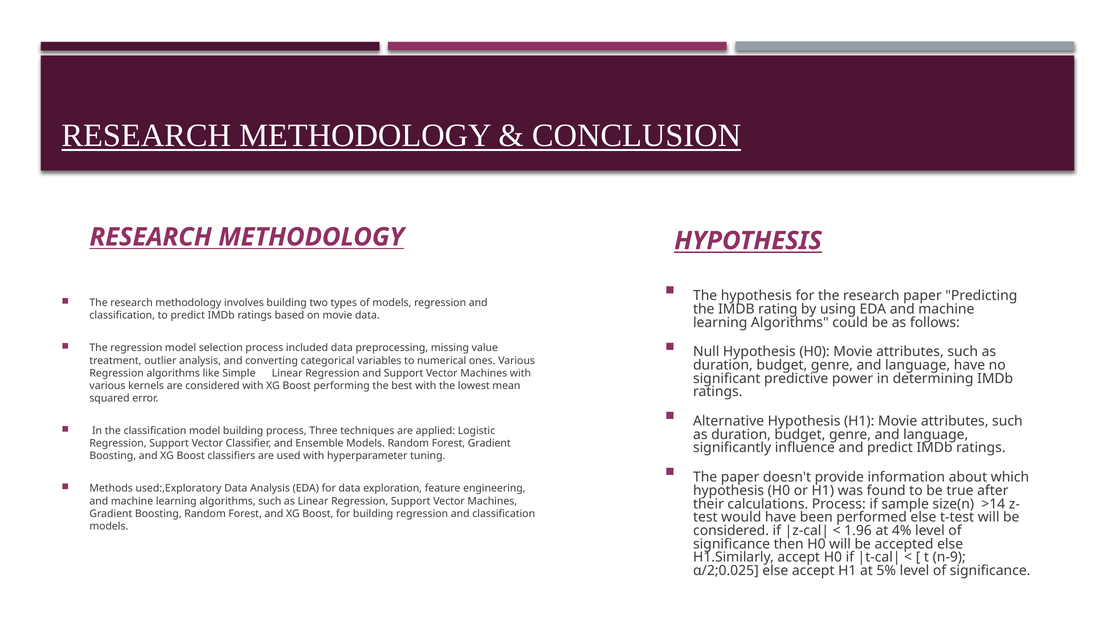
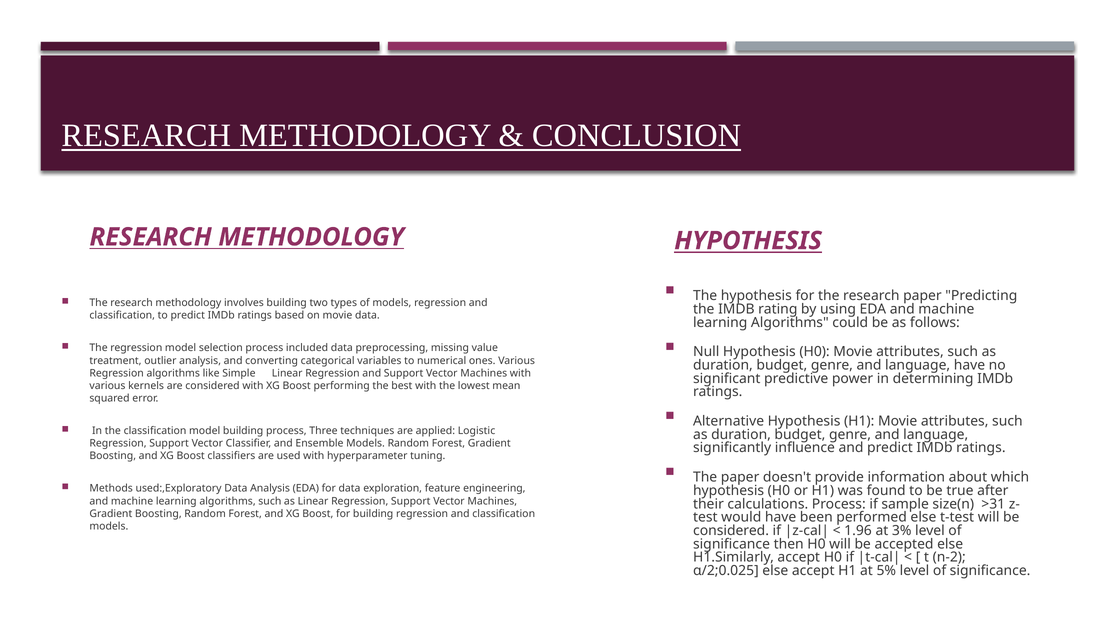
>14: >14 -> >31
4%: 4% -> 3%
n-9: n-9 -> n-2
